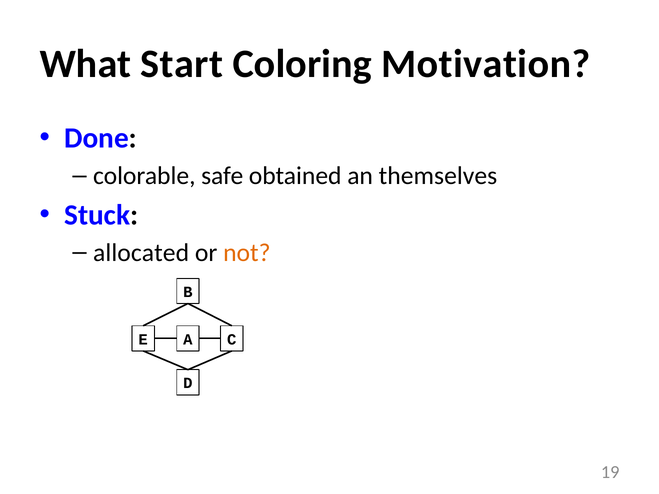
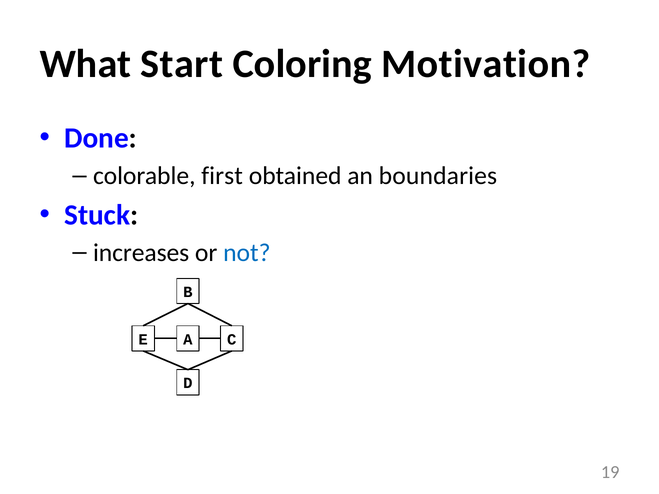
safe: safe -> first
themselves: themselves -> boundaries
allocated: allocated -> increases
not colour: orange -> blue
